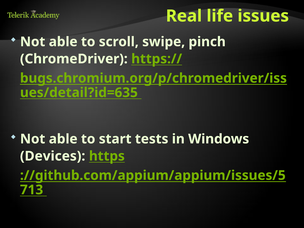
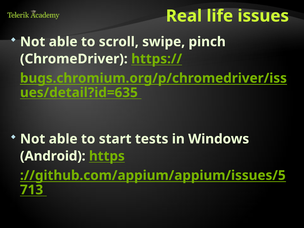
Devices: Devices -> Android
